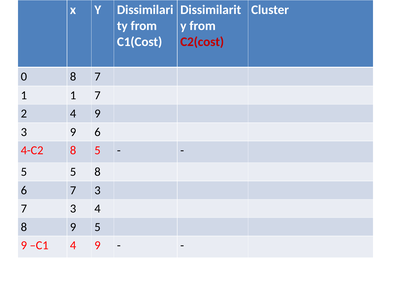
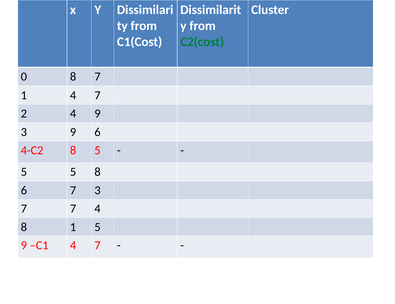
C2(cost colour: red -> green
1 1: 1 -> 4
3 at (73, 209): 3 -> 7
8 9: 9 -> 1
C1 4 9: 9 -> 7
